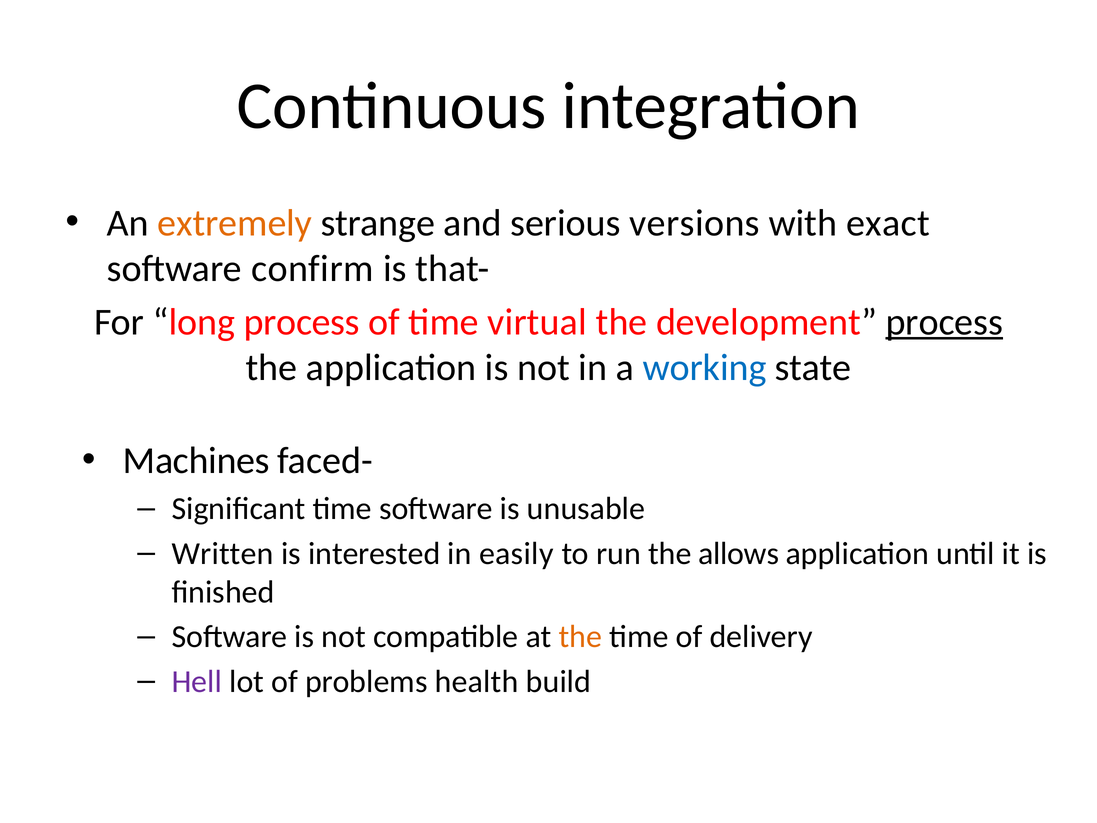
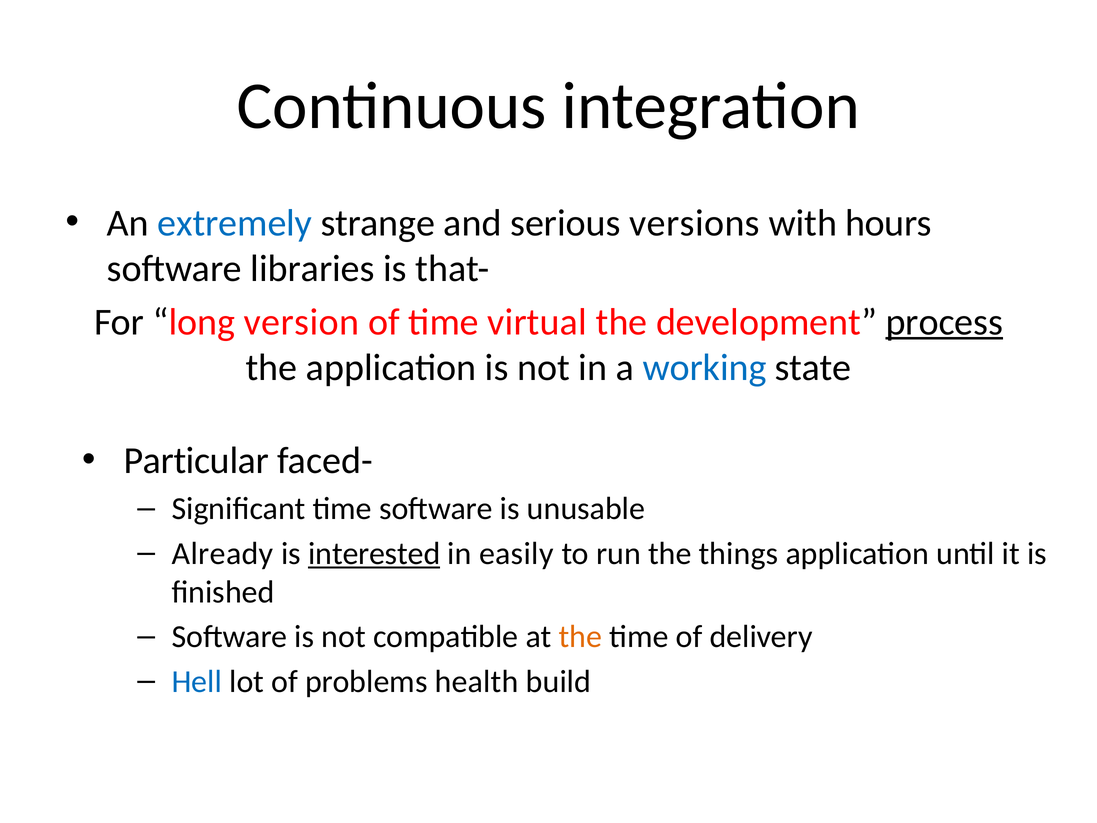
extremely colour: orange -> blue
exact: exact -> hours
confirm: confirm -> libraries
long process: process -> version
Machines: Machines -> Particular
Written: Written -> Already
interested underline: none -> present
allows: allows -> things
Hell colour: purple -> blue
